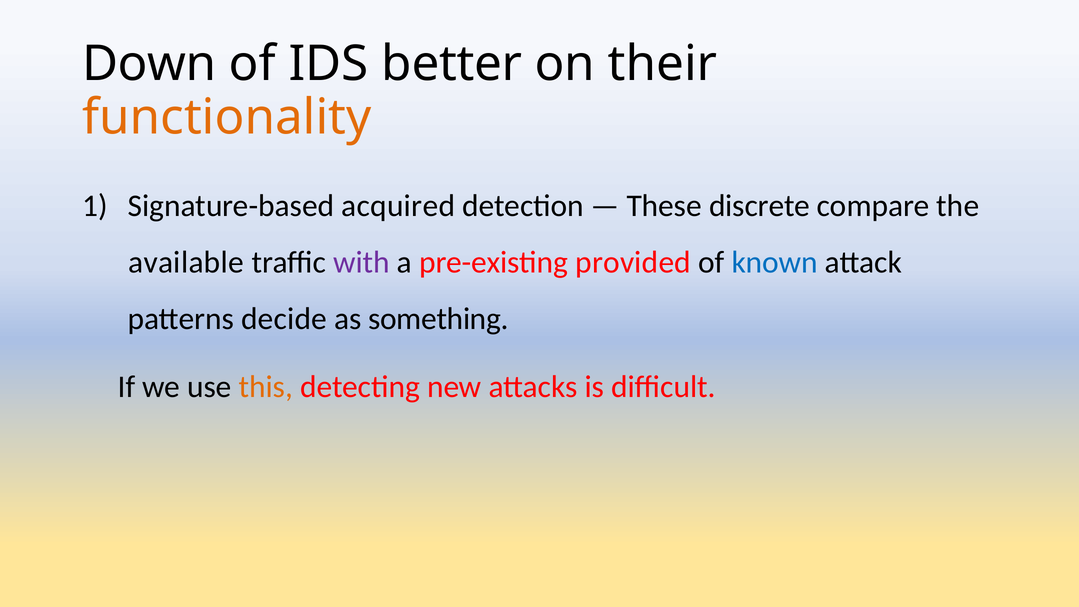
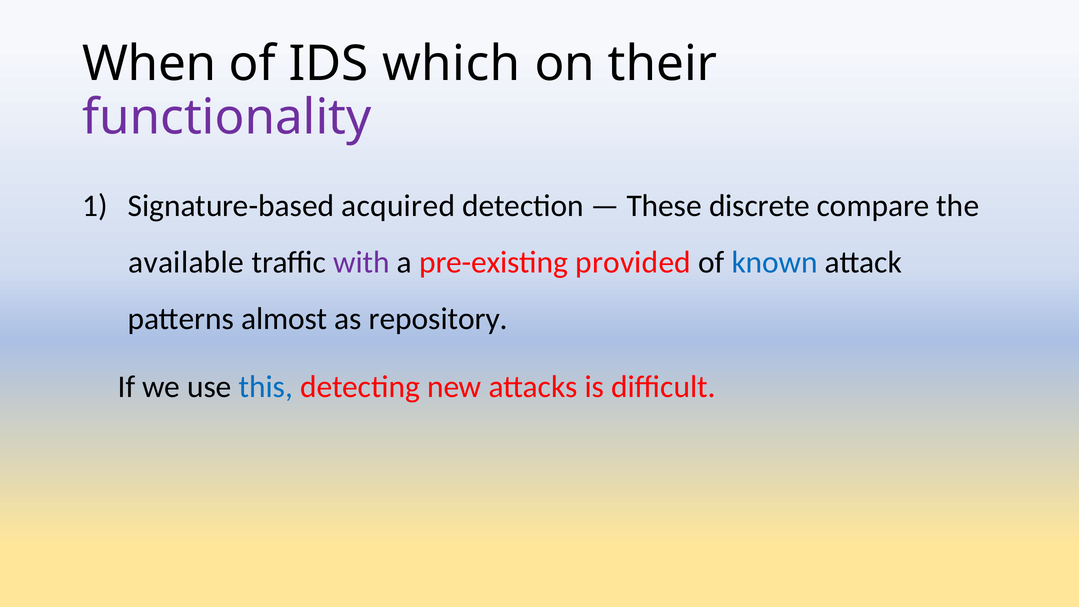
Down: Down -> When
better: better -> which
functionality colour: orange -> purple
decide: decide -> almost
something: something -> repository
this colour: orange -> blue
